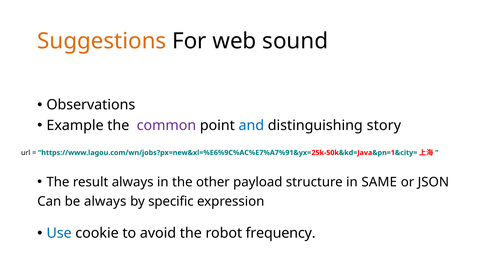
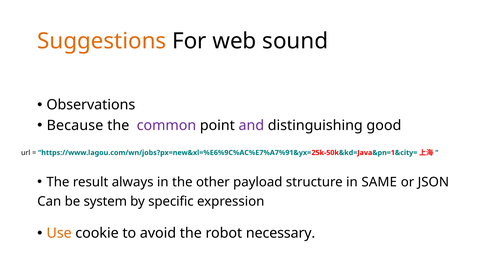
Example: Example -> Because
and colour: blue -> purple
story: story -> good
be always: always -> system
Use colour: blue -> orange
frequency: frequency -> necessary
